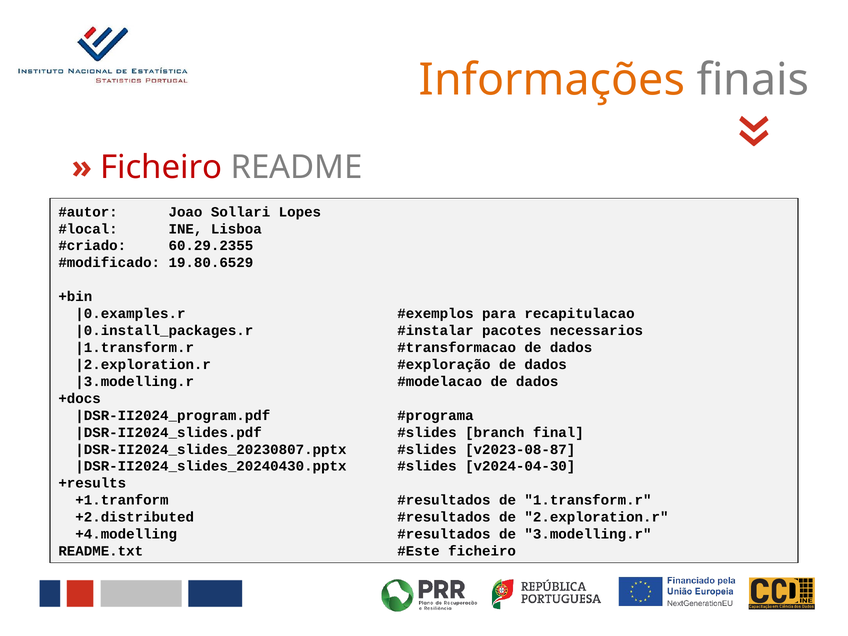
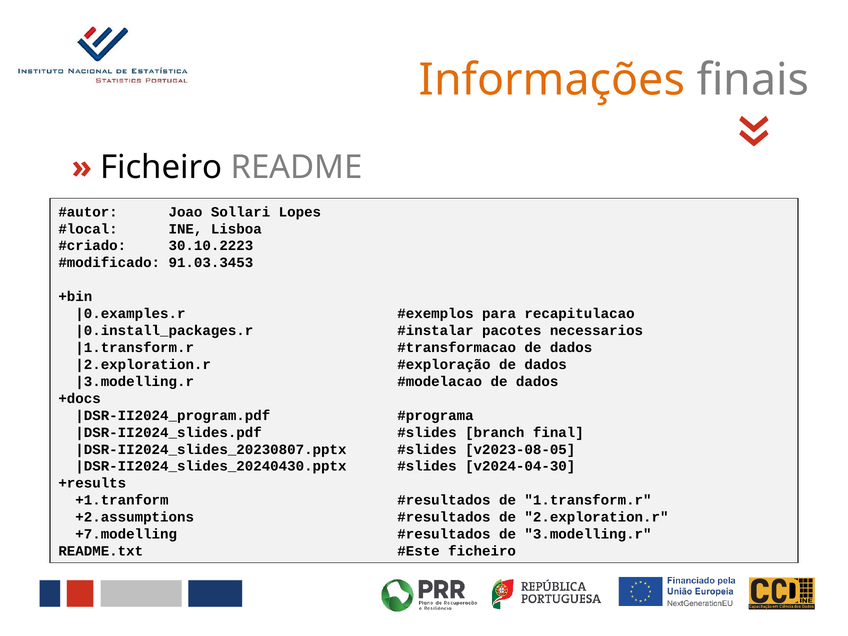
Ficheiro at (161, 167) colour: red -> black
60.29.2355: 60.29.2355 -> 30.10.2223
19.80.6529: 19.80.6529 -> 91.03.3453
v2023-08-87: v2023-08-87 -> v2023-08-05
+2.distributed: +2.distributed -> +2.assumptions
+4.modelling: +4.modelling -> +7.modelling
